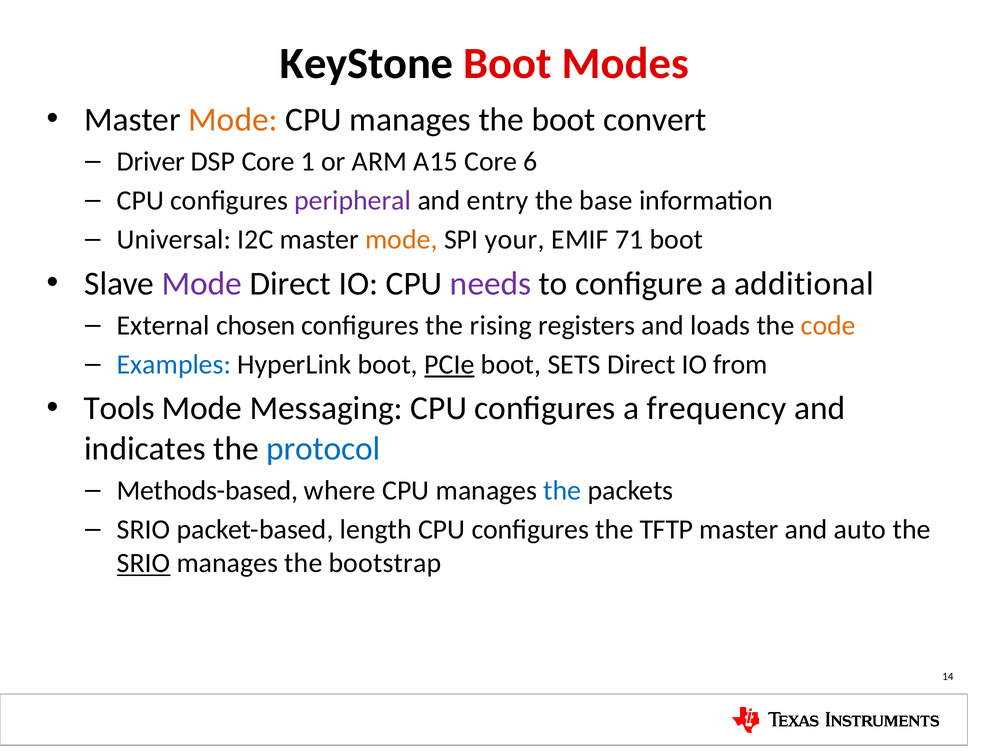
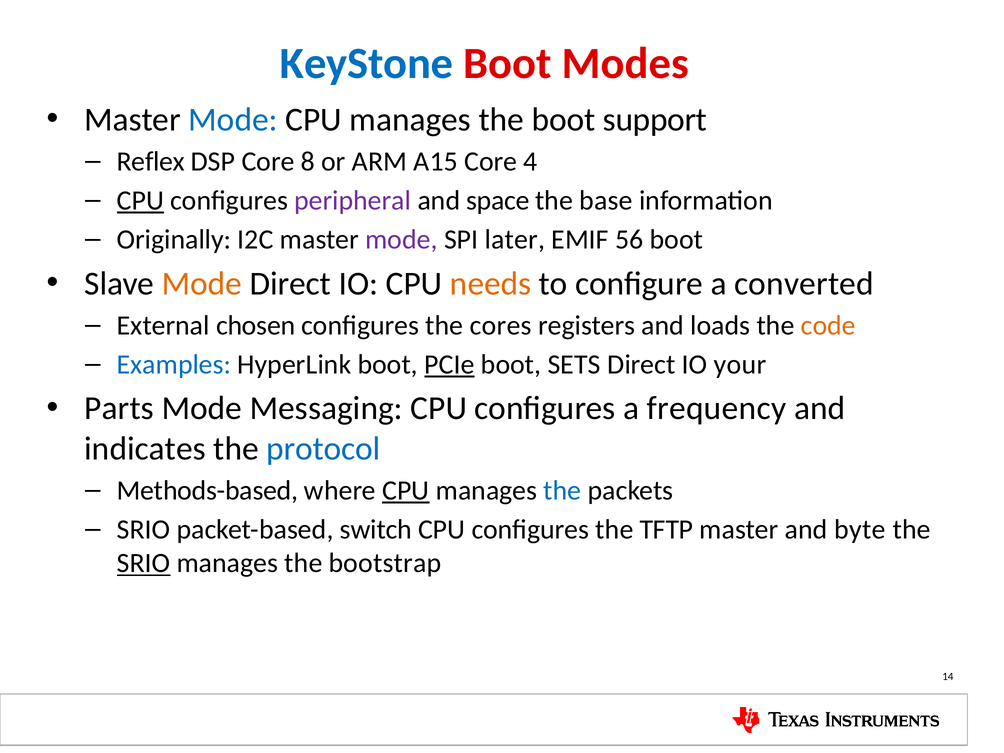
KeyStone colour: black -> blue
Mode at (233, 119) colour: orange -> blue
convert: convert -> support
Driver: Driver -> Reflex
1: 1 -> 8
6: 6 -> 4
CPU at (140, 201) underline: none -> present
entry: entry -> space
Universal: Universal -> Originally
mode at (401, 240) colour: orange -> purple
your: your -> later
71: 71 -> 56
Mode at (202, 283) colour: purple -> orange
needs colour: purple -> orange
additional: additional -> converted
rising: rising -> cores
from: from -> your
Tools: Tools -> Parts
CPU at (406, 491) underline: none -> present
length: length -> switch
auto: auto -> byte
